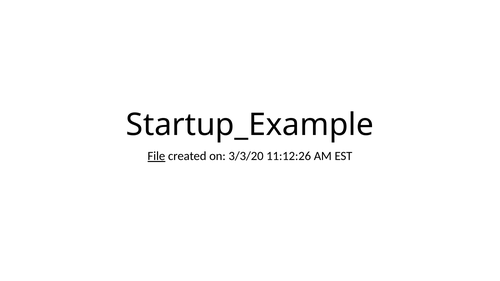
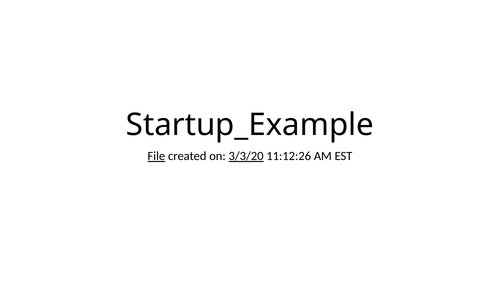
3/3/20 underline: none -> present
